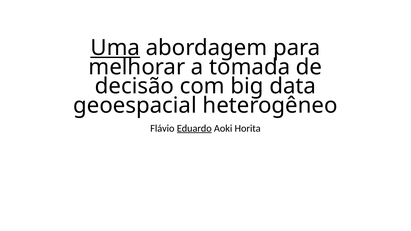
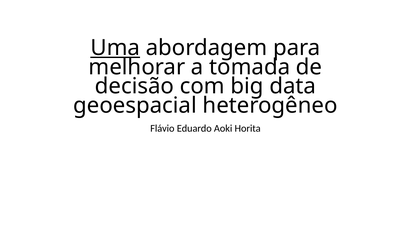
Eduardo underline: present -> none
